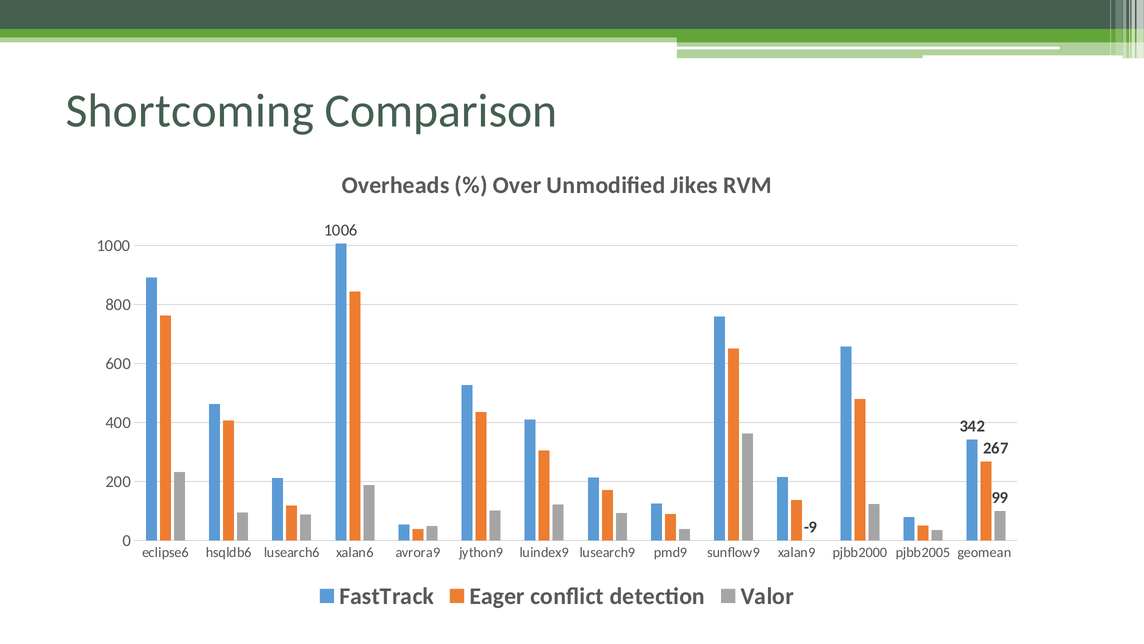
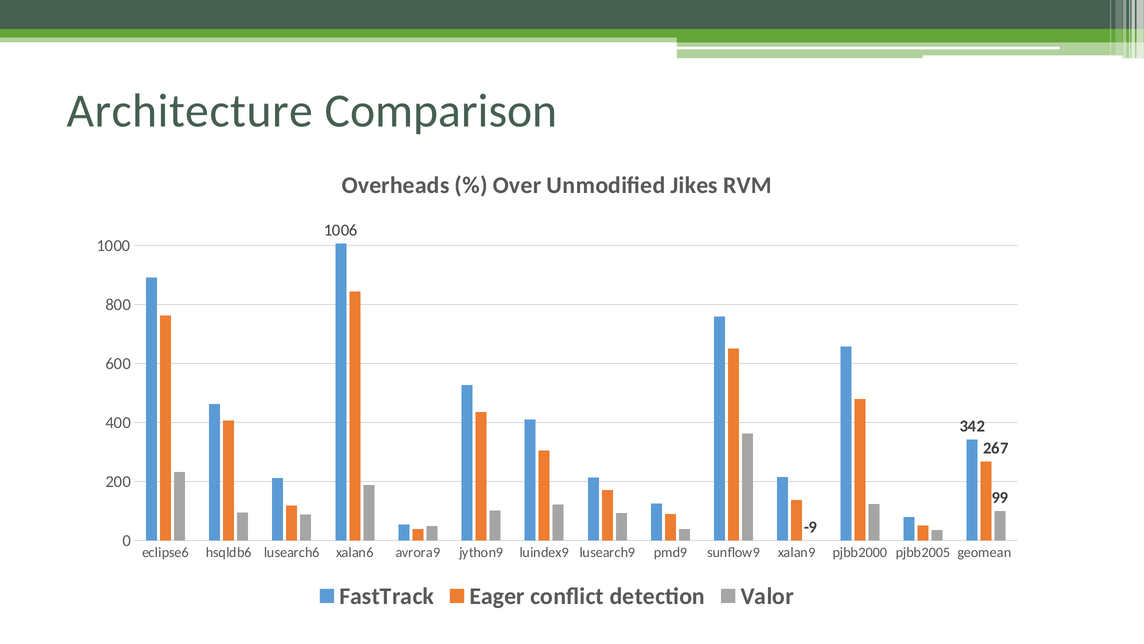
Shortcoming: Shortcoming -> Architecture
